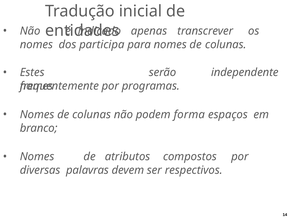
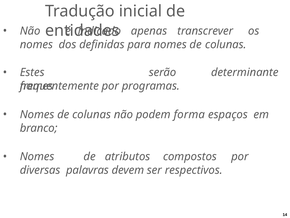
participa: participa -> definidas
independente: independente -> determinante
